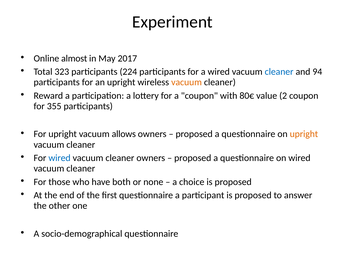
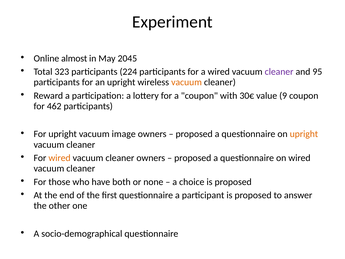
2017: 2017 -> 2045
cleaner at (279, 72) colour: blue -> purple
94: 94 -> 95
80€: 80€ -> 30€
2: 2 -> 9
355: 355 -> 462
allows: allows -> image
wired at (60, 158) colour: blue -> orange
